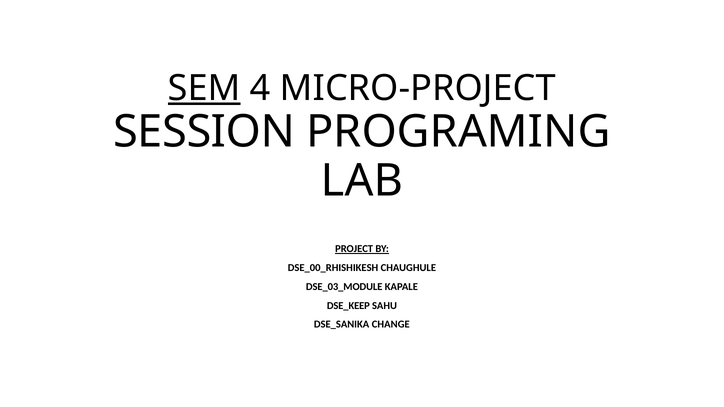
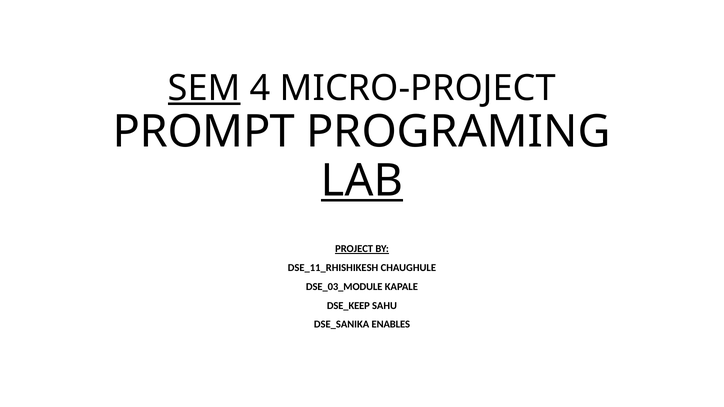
SESSION: SESSION -> PROMPT
LAB underline: none -> present
DSE_00_RHISHIKESH: DSE_00_RHISHIKESH -> DSE_11_RHISHIKESH
CHANGE: CHANGE -> ENABLES
